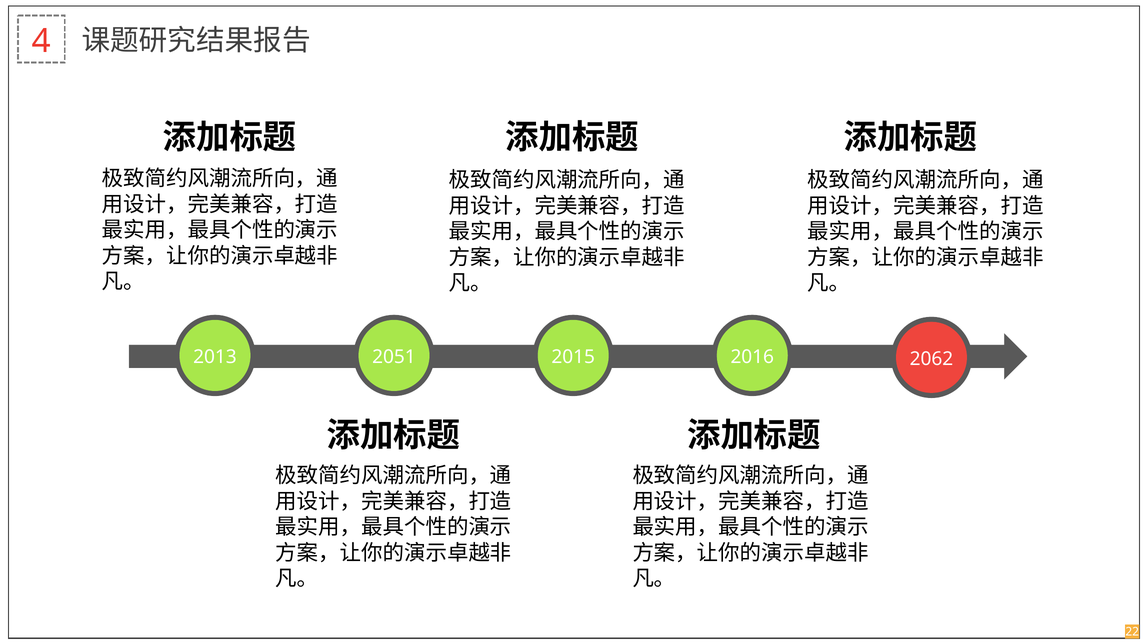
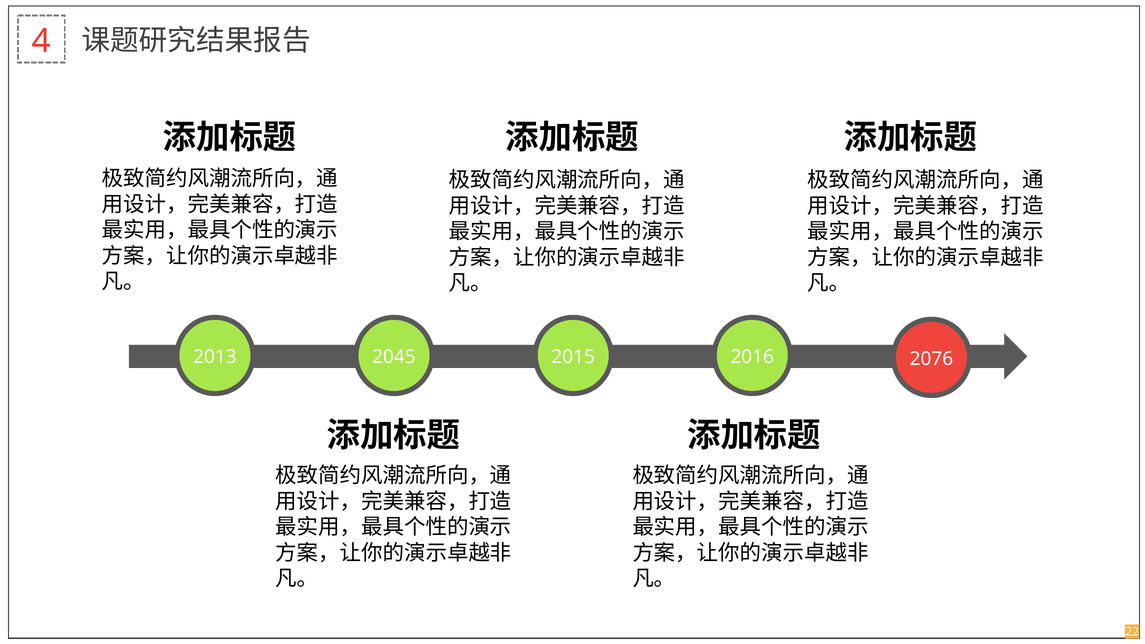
2051: 2051 -> 2045
2062: 2062 -> 2076
